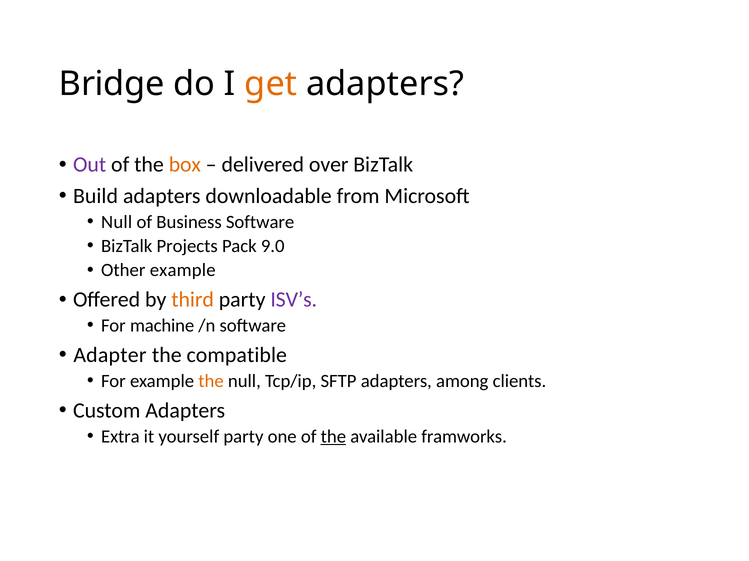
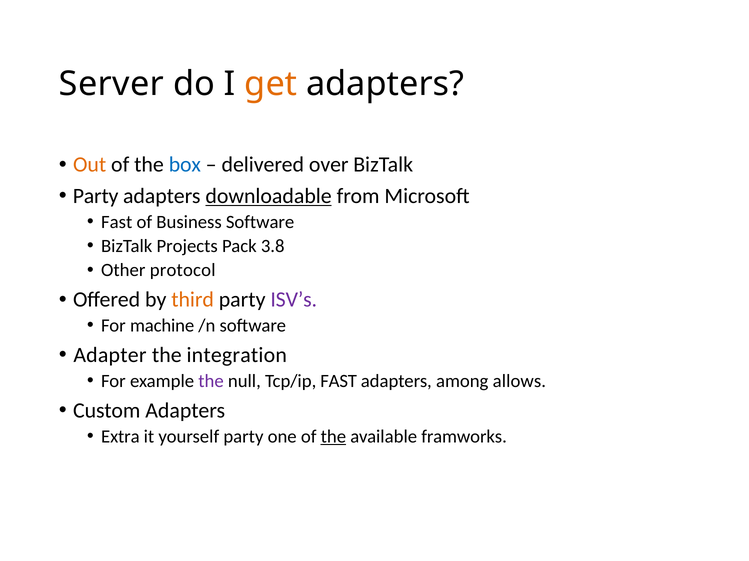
Bridge: Bridge -> Server
Out colour: purple -> orange
box colour: orange -> blue
Build at (96, 196): Build -> Party
downloadable underline: none -> present
Null at (117, 222): Null -> Fast
9.0: 9.0 -> 3.8
Other example: example -> protocol
compatible: compatible -> integration
the at (211, 381) colour: orange -> purple
Tcp/ip SFTP: SFTP -> FAST
clients: clients -> allows
